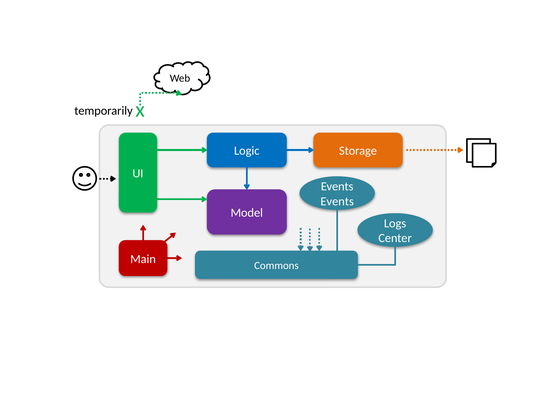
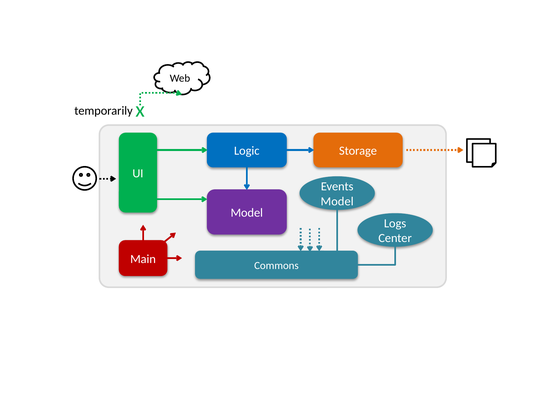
Events at (337, 201): Events -> Model
